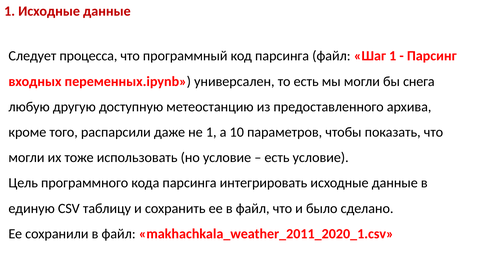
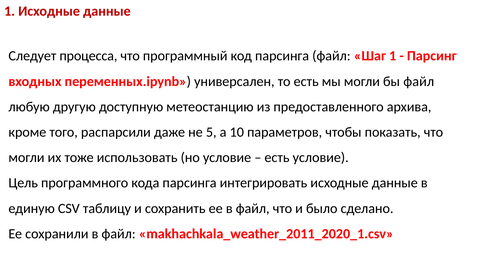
бы снега: снега -> файл
не 1: 1 -> 5
